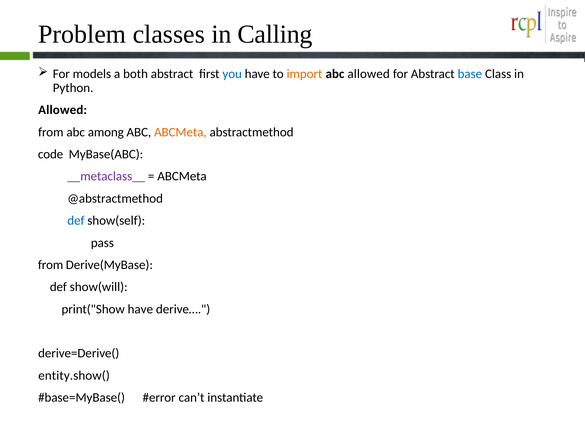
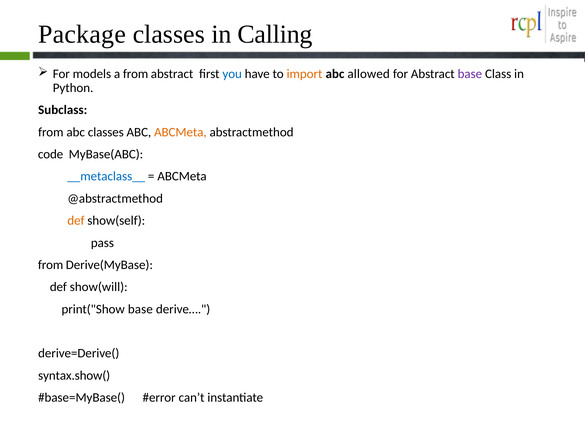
Problem: Problem -> Package
a both: both -> from
base at (470, 74) colour: blue -> purple
Allowed at (63, 110): Allowed -> Subclass
abc among: among -> classes
__metaclass__ colour: purple -> blue
def at (76, 221) colour: blue -> orange
print("Show have: have -> base
entity.show(: entity.show( -> syntax.show(
